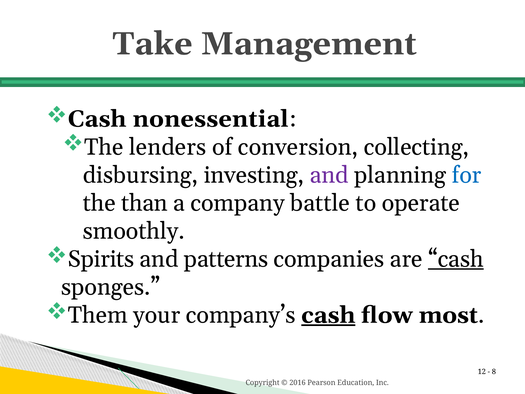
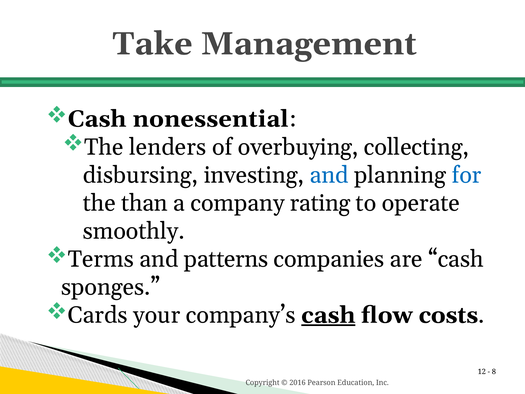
conversion: conversion -> overbuying
and at (329, 175) colour: purple -> blue
battle: battle -> rating
Spirits: Spirits -> Terms
cash at (456, 259) underline: present -> none
Them: Them -> Cards
most: most -> costs
